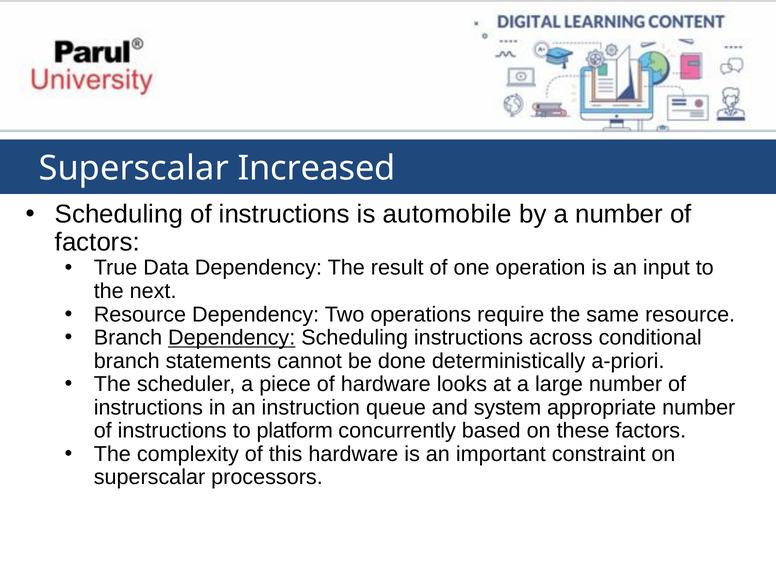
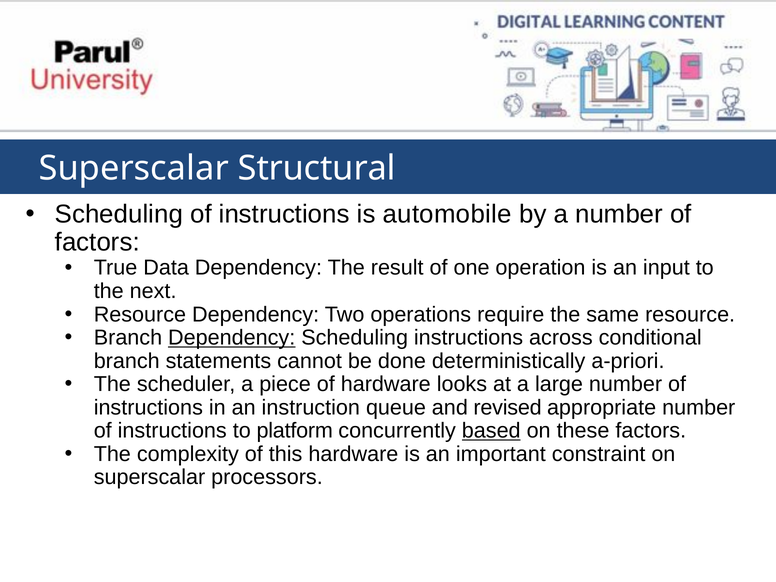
Increased: Increased -> Structural
system: system -> revised
based underline: none -> present
